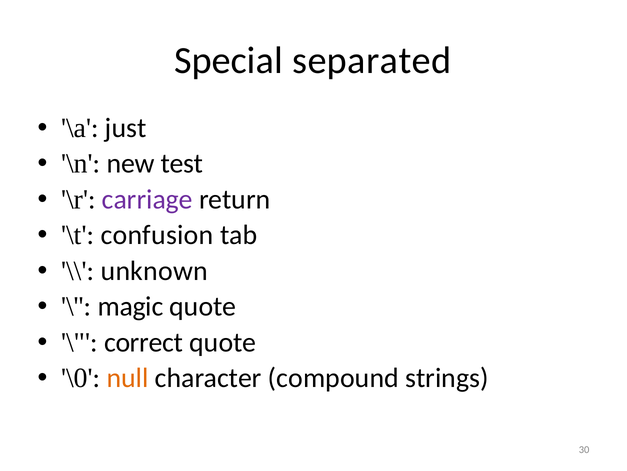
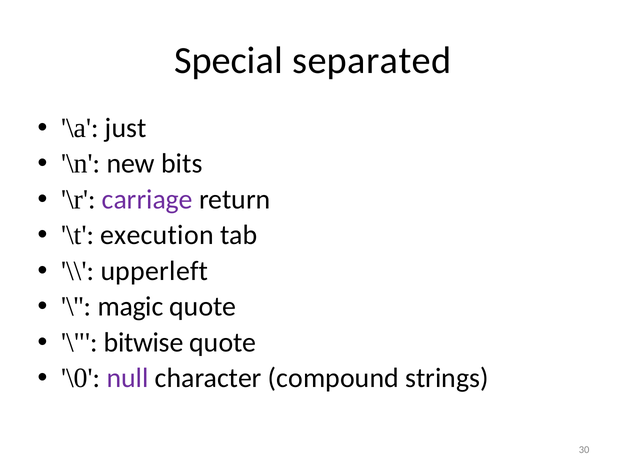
test: test -> bits
confusion: confusion -> execution
unknown: unknown -> upperleft
correct: correct -> bitwise
null colour: orange -> purple
